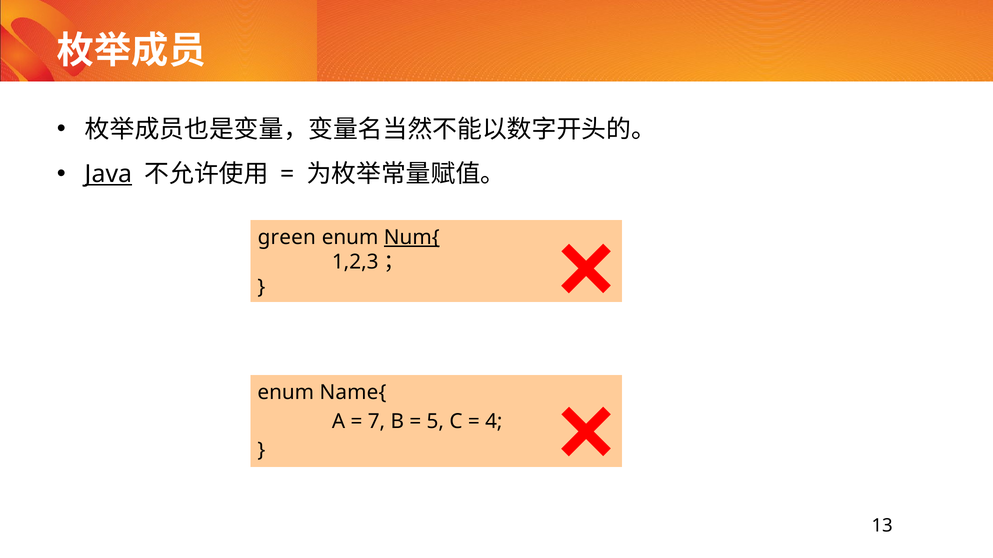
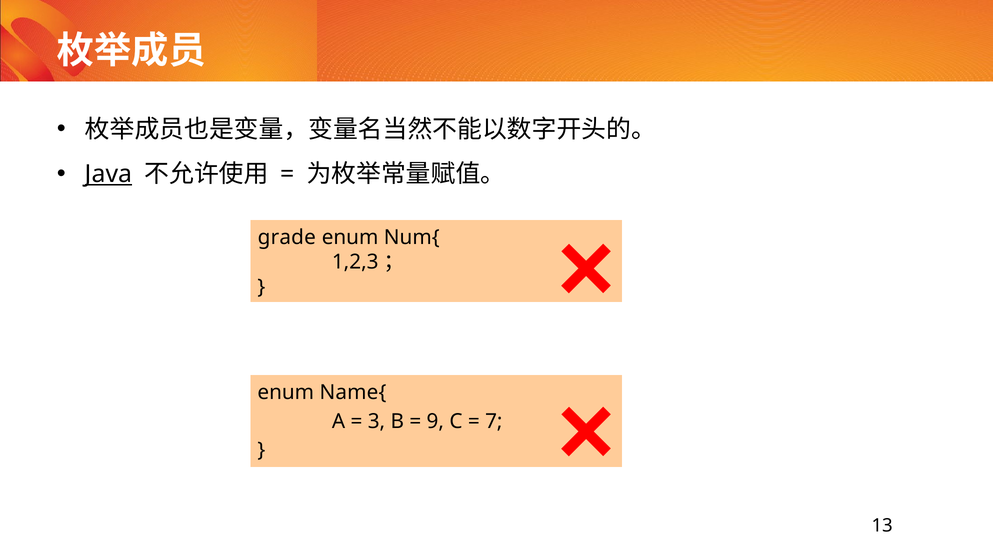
green: green -> grade
Num{ underline: present -> none
7: 7 -> 3
5: 5 -> 9
4: 4 -> 7
